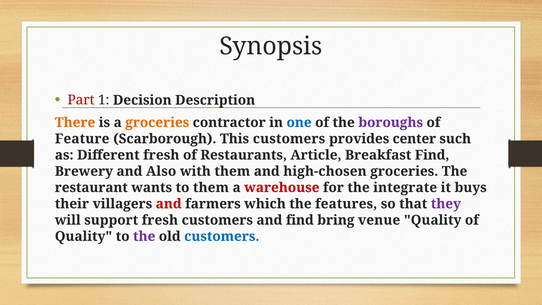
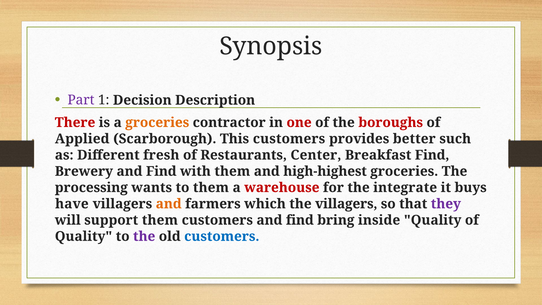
Part colour: red -> purple
There colour: orange -> red
one colour: blue -> red
boroughs colour: purple -> red
Feature: Feature -> Applied
center: center -> better
Article: Article -> Center
Brewery and Also: Also -> Find
high-chosen: high-chosen -> high-highest
restaurant: restaurant -> processing
their: their -> have
and at (169, 204) colour: red -> orange
the features: features -> villagers
support fresh: fresh -> them
venue: venue -> inside
